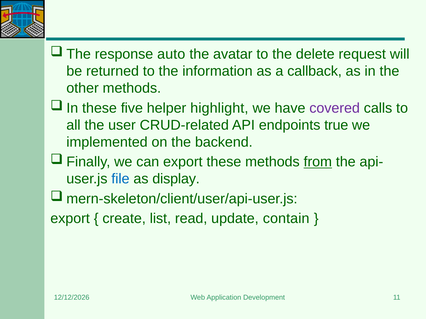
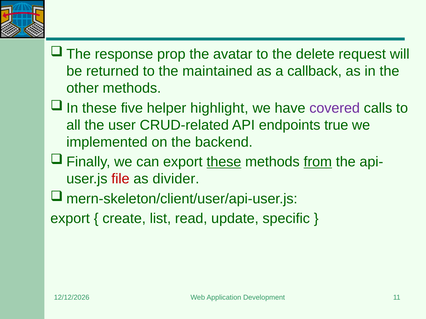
auto: auto -> prop
information: information -> maintained
these at (224, 162) underline: none -> present
file colour: blue -> red
display: display -> divider
contain: contain -> specific
